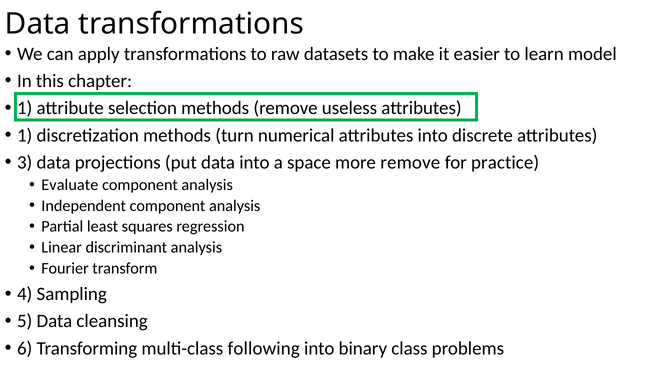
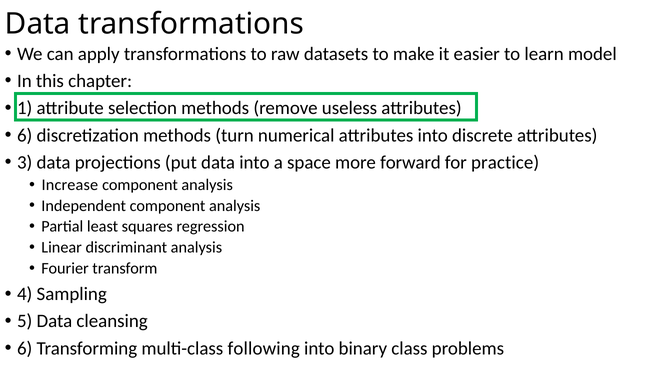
1 at (25, 135): 1 -> 6
more remove: remove -> forward
Evaluate: Evaluate -> Increase
